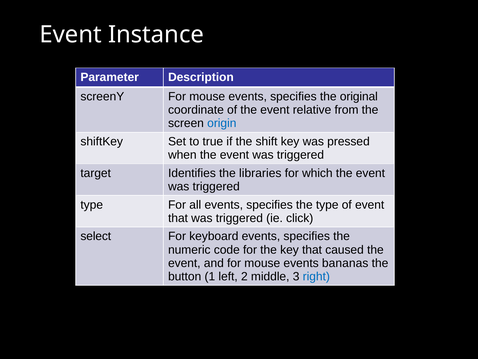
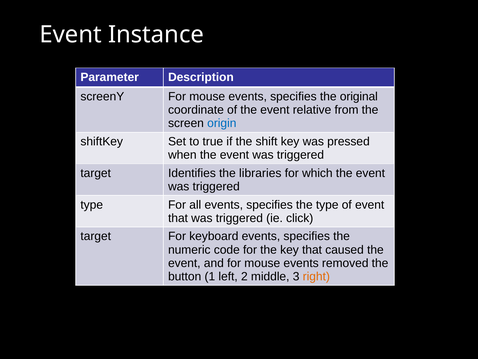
select at (96, 236): select -> target
bananas: bananas -> removed
right colour: blue -> orange
